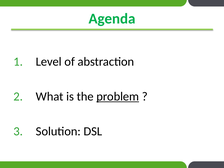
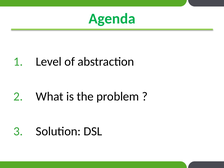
problem underline: present -> none
